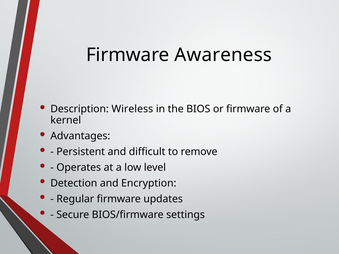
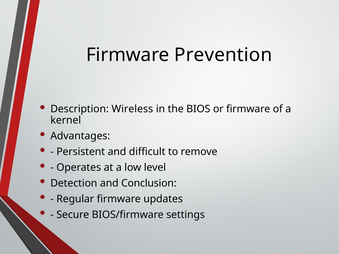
Awareness: Awareness -> Prevention
Encryption: Encryption -> Conclusion
